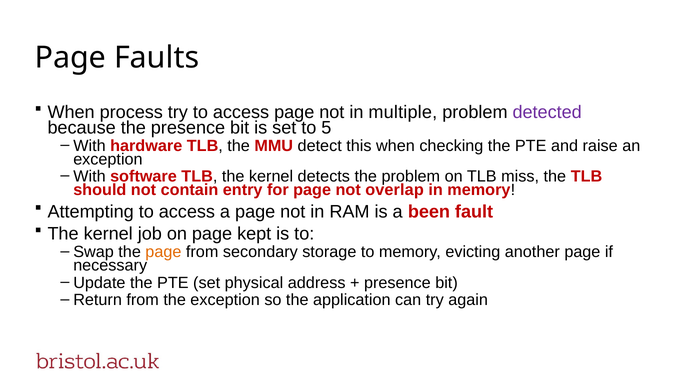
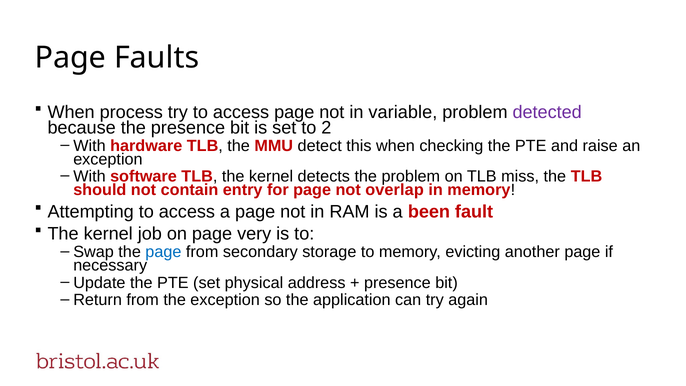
multiple: multiple -> variable
5: 5 -> 2
kept: kept -> very
page at (163, 252) colour: orange -> blue
